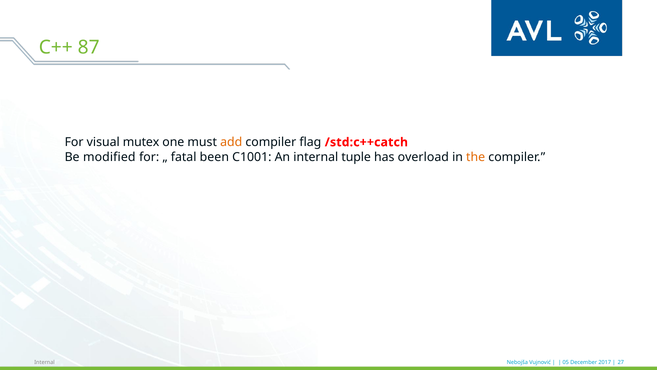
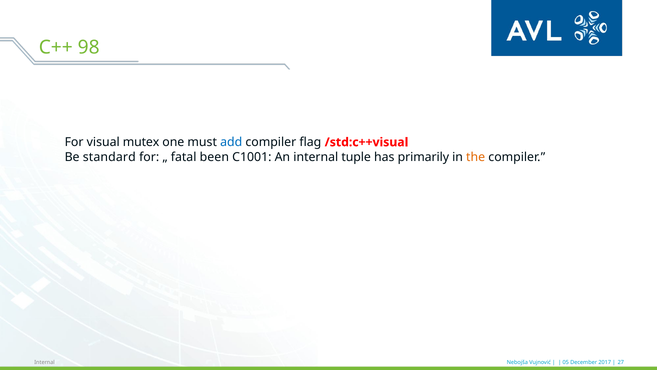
87: 87 -> 98
add colour: orange -> blue
/std:c++catch: /std:c++catch -> /std:c++visual
modified: modified -> standard
overload: overload -> primarily
